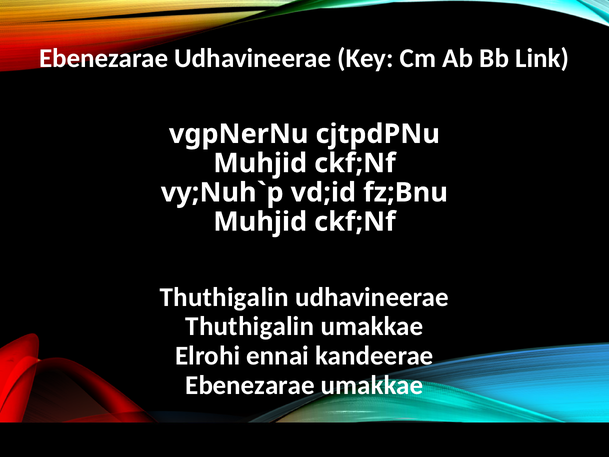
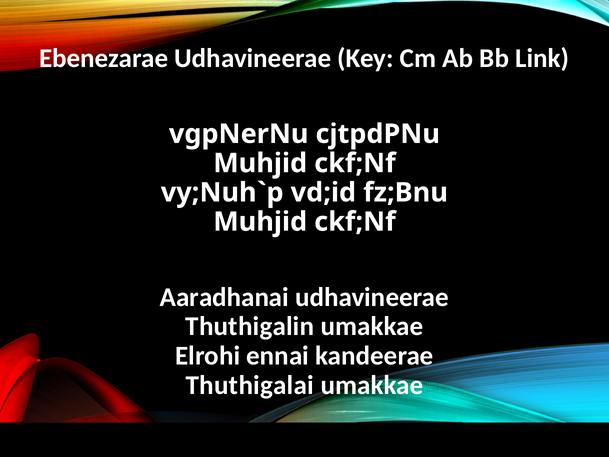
Thuthigalin at (224, 297): Thuthigalin -> Aaradhanai
Ebenezarae at (250, 385): Ebenezarae -> Thuthigalai
